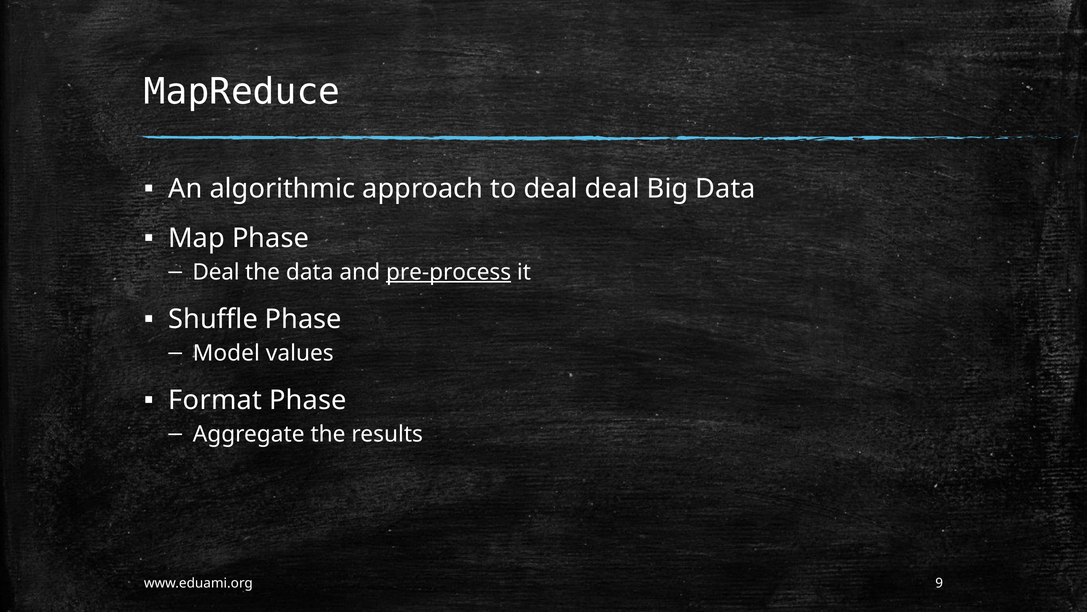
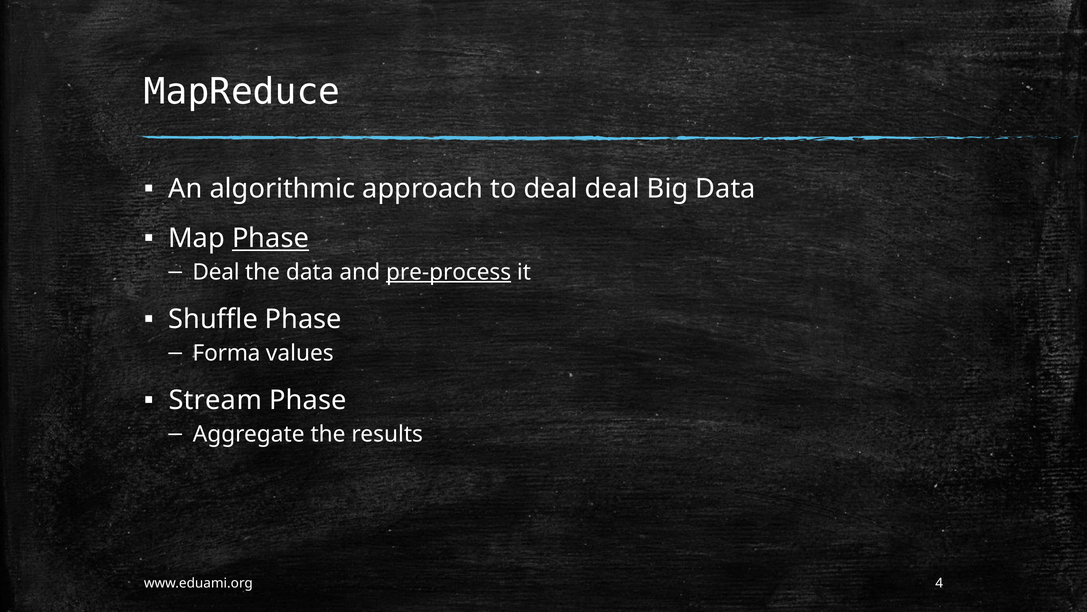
Phase at (270, 238) underline: none -> present
Model: Model -> Forma
Format: Format -> Stream
9: 9 -> 4
